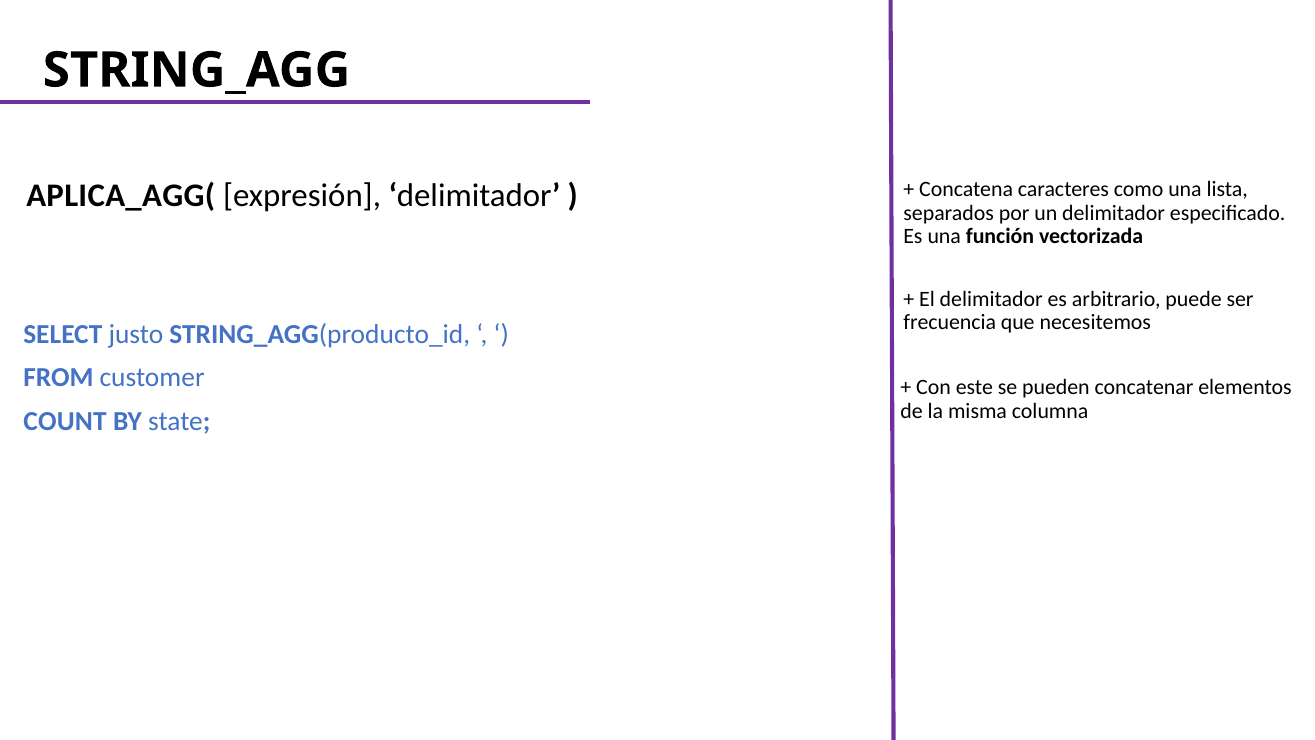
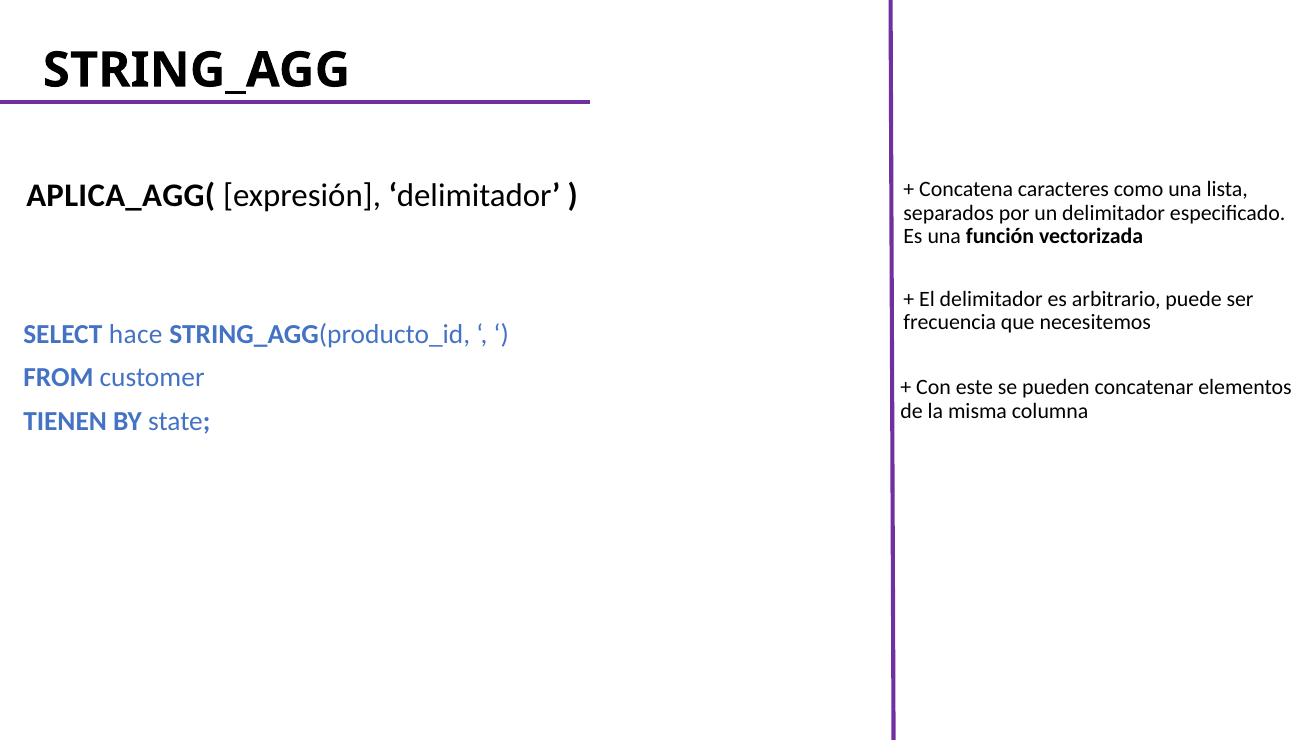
justo: justo -> hace
COUNT: COUNT -> TIENEN
